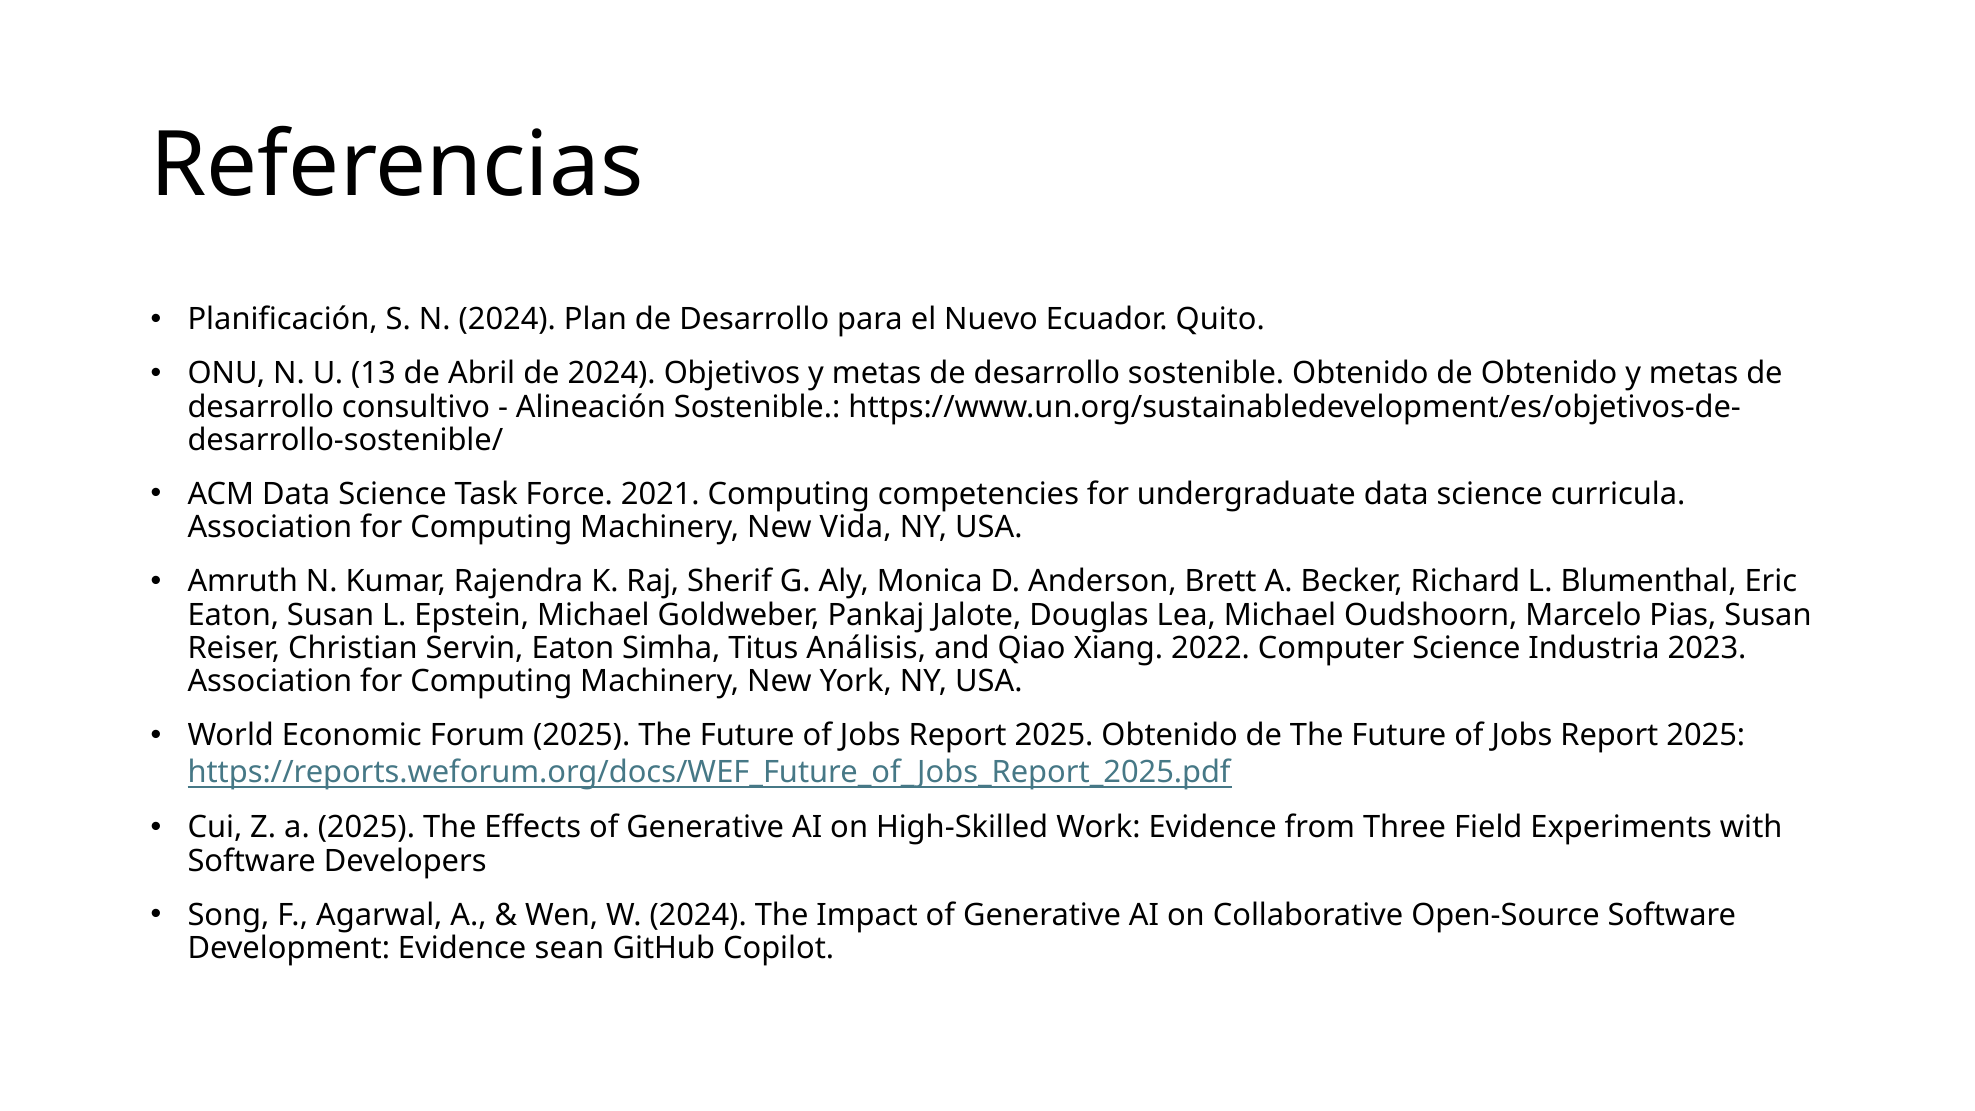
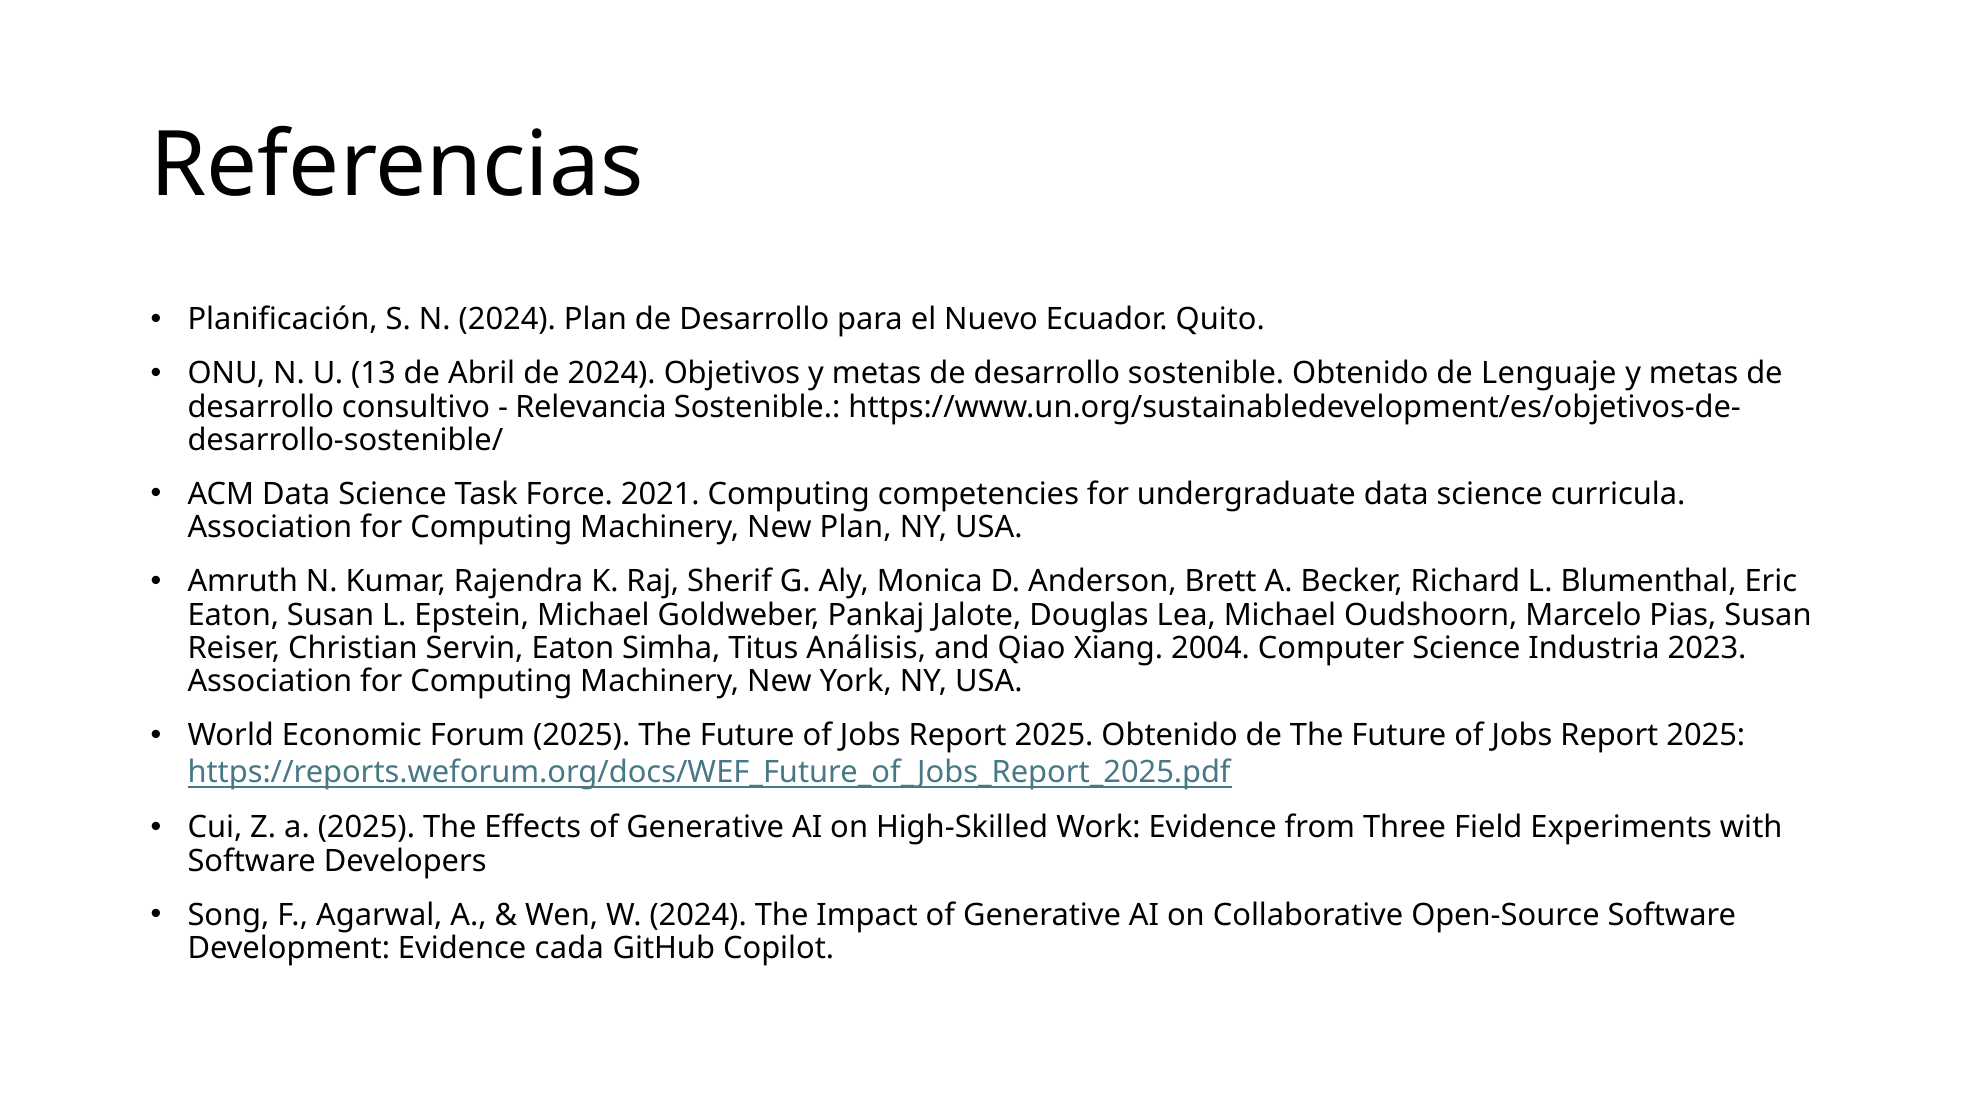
de Obtenido: Obtenido -> Lenguaje
Alineación: Alineación -> Relevancia
New Vida: Vida -> Plan
2022: 2022 -> 2004
sean: sean -> cada
